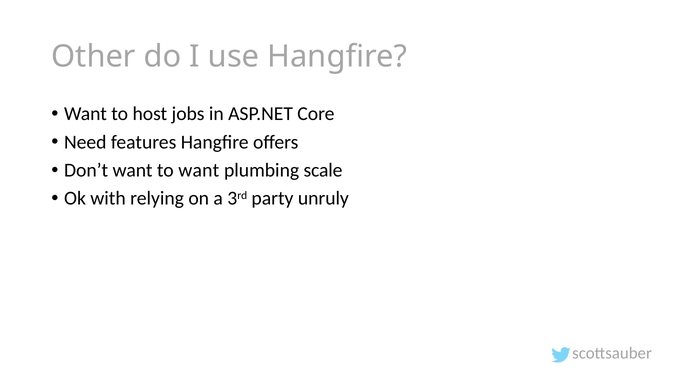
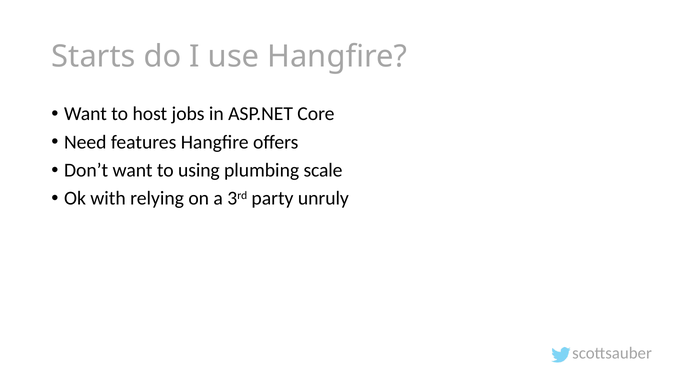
Other: Other -> Starts
to want: want -> using
